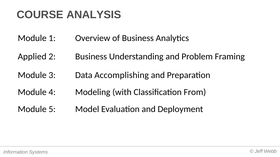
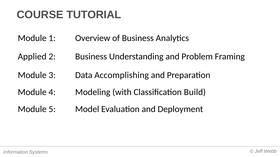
ANALYSIS: ANALYSIS -> TUTORIAL
From: From -> Build
